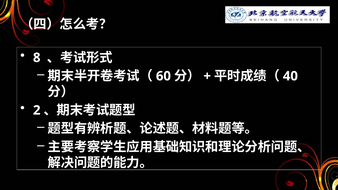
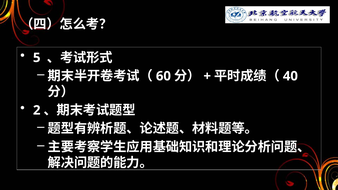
8: 8 -> 5
